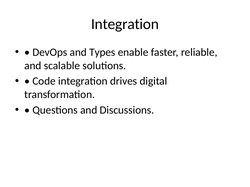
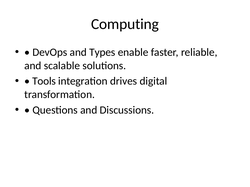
Integration at (125, 24): Integration -> Computing
Code: Code -> Tools
